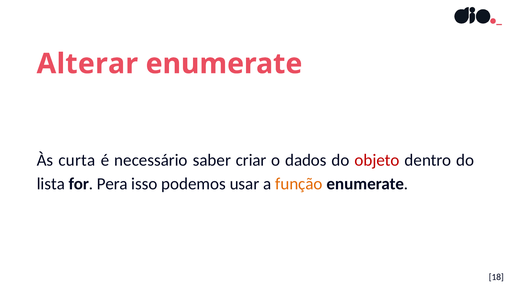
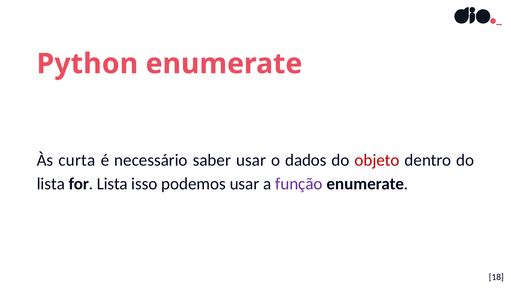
Alterar: Alterar -> Python
saber criar: criar -> usar
for Pera: Pera -> Lista
função colour: orange -> purple
